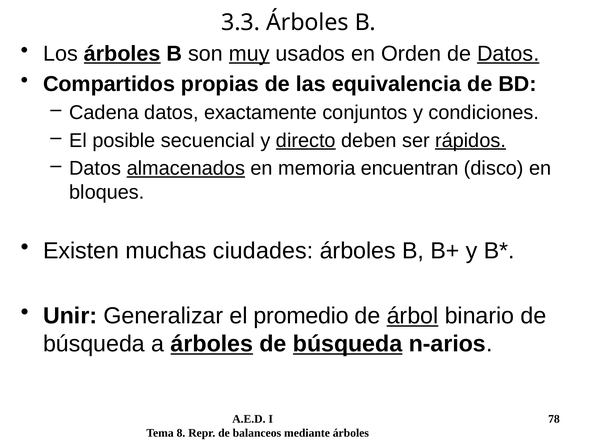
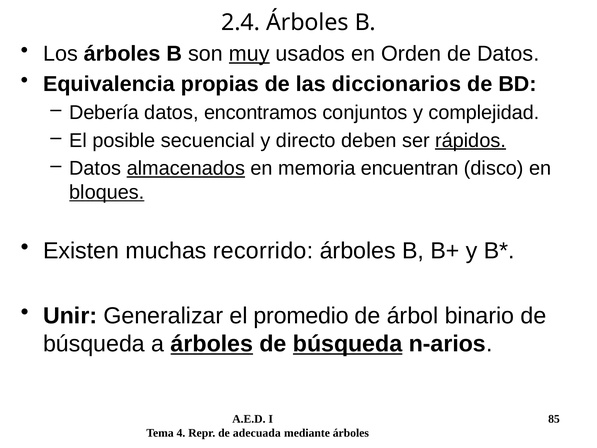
3.3: 3.3 -> 2.4
árboles at (122, 54) underline: present -> none
Datos at (508, 54) underline: present -> none
Compartidos: Compartidos -> Equivalencia
equivalencia: equivalencia -> diccionarios
Cadena: Cadena -> Debería
exactamente: exactamente -> encontramos
condiciones: condiciones -> complejidad
directo underline: present -> none
bloques underline: none -> present
ciudades: ciudades -> recorrido
árbol underline: present -> none
78: 78 -> 85
8: 8 -> 4
balanceos: balanceos -> adecuada
